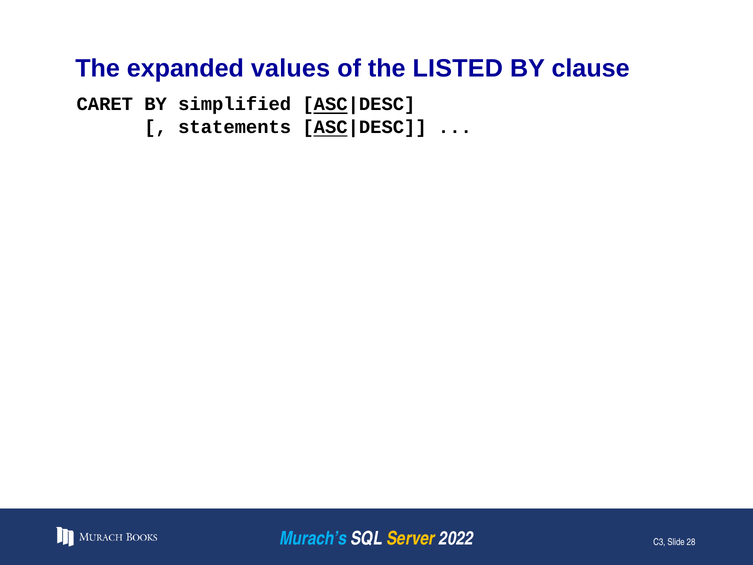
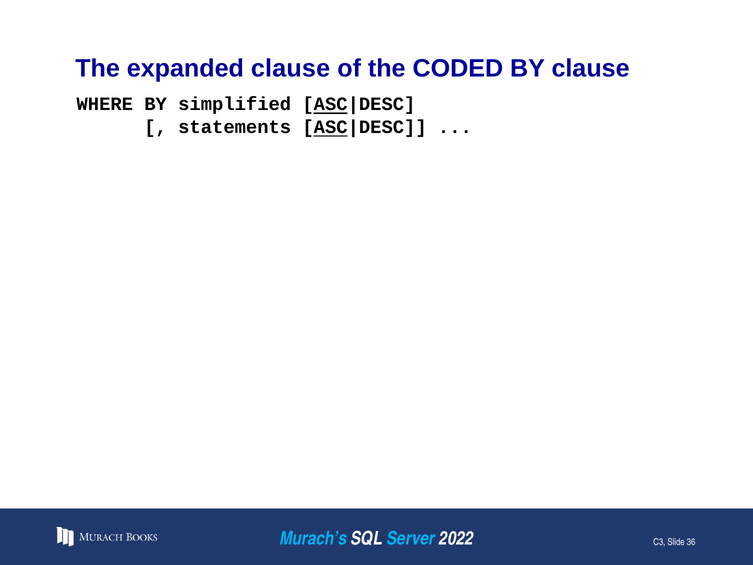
expanded values: values -> clause
LISTED: LISTED -> CODED
CARET: CARET -> WHERE
Server colour: yellow -> light blue
28: 28 -> 36
